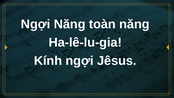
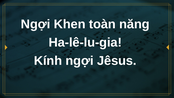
Ngợi Năng: Năng -> Khen
